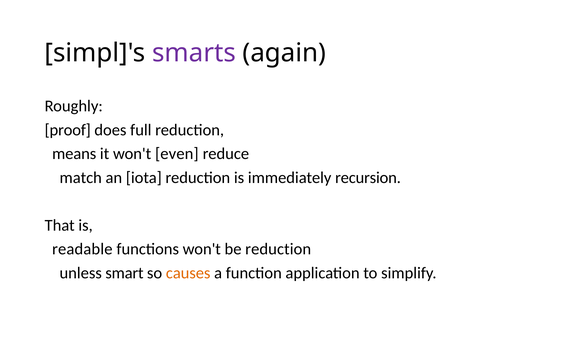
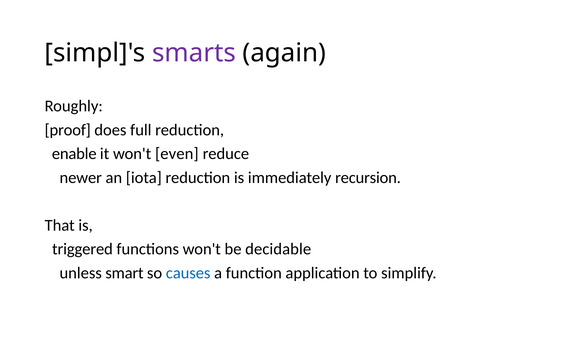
means: means -> enable
match: match -> newer
readable: readable -> triggered
be reduction: reduction -> decidable
causes colour: orange -> blue
